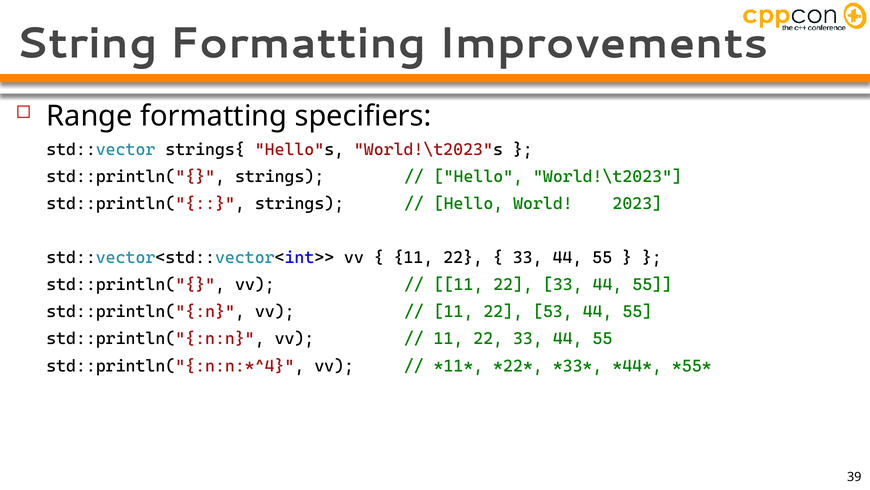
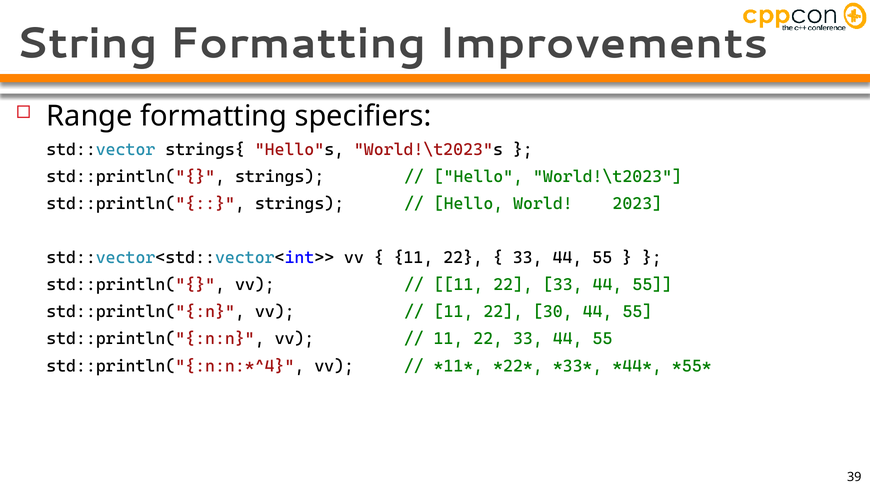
53: 53 -> 30
